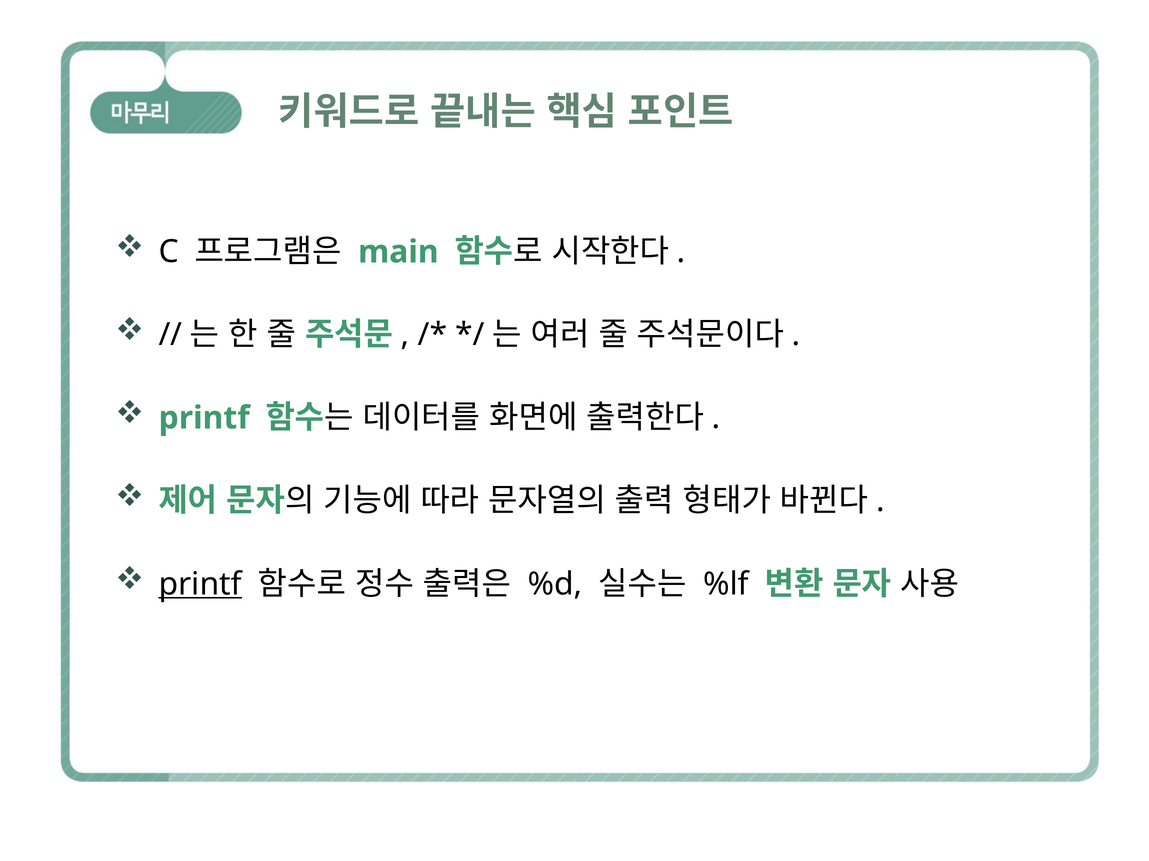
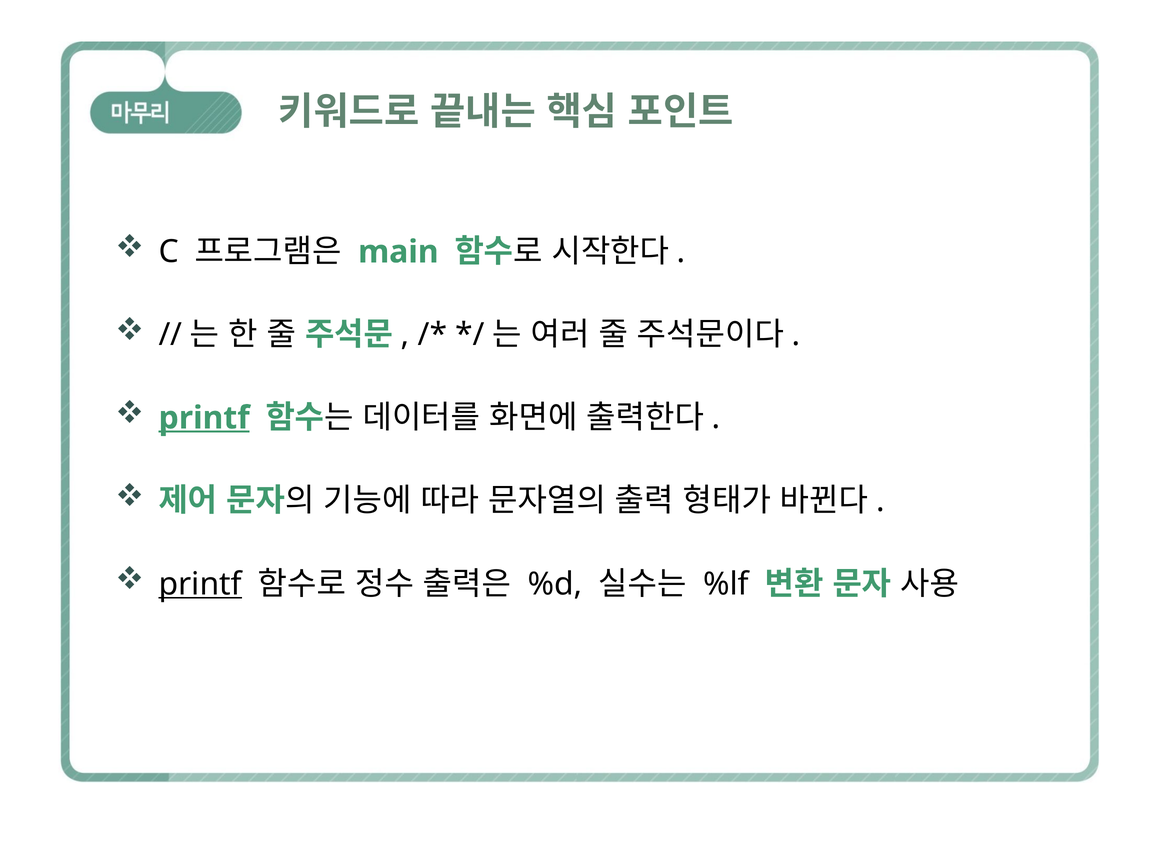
printf at (204, 418) underline: none -> present
